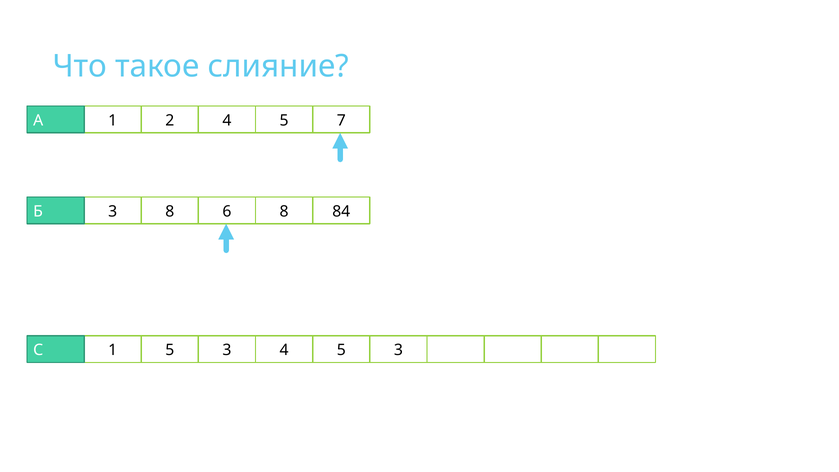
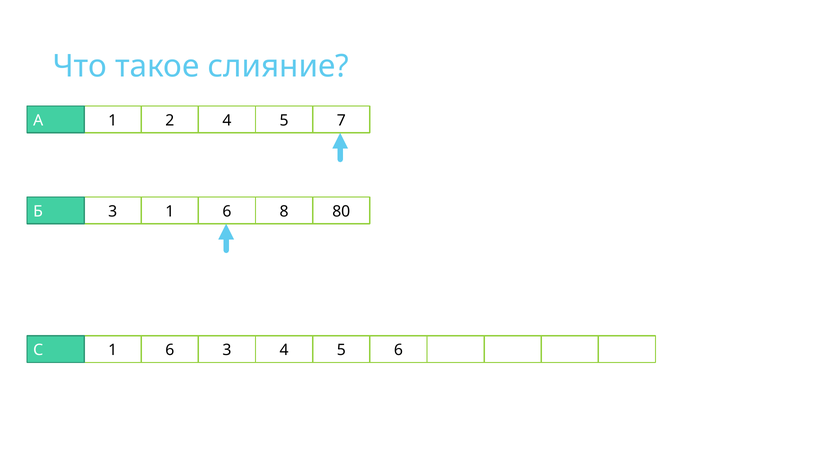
3 8: 8 -> 1
84: 84 -> 80
5 at (170, 350): 5 -> 6
С 3: 3 -> 6
